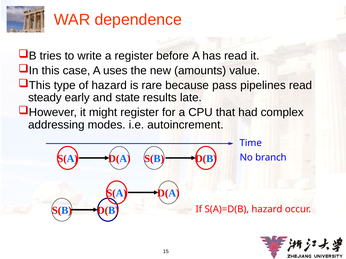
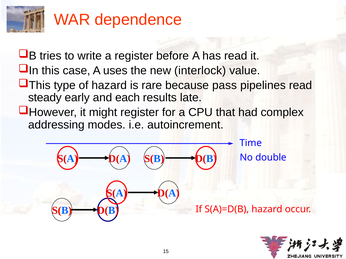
amounts: amounts -> interlock
state: state -> each
branch: branch -> double
